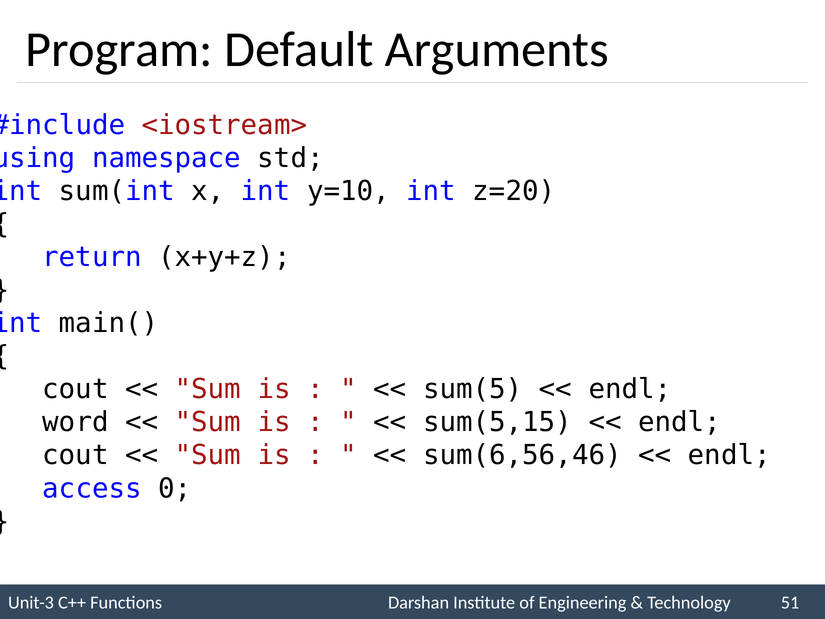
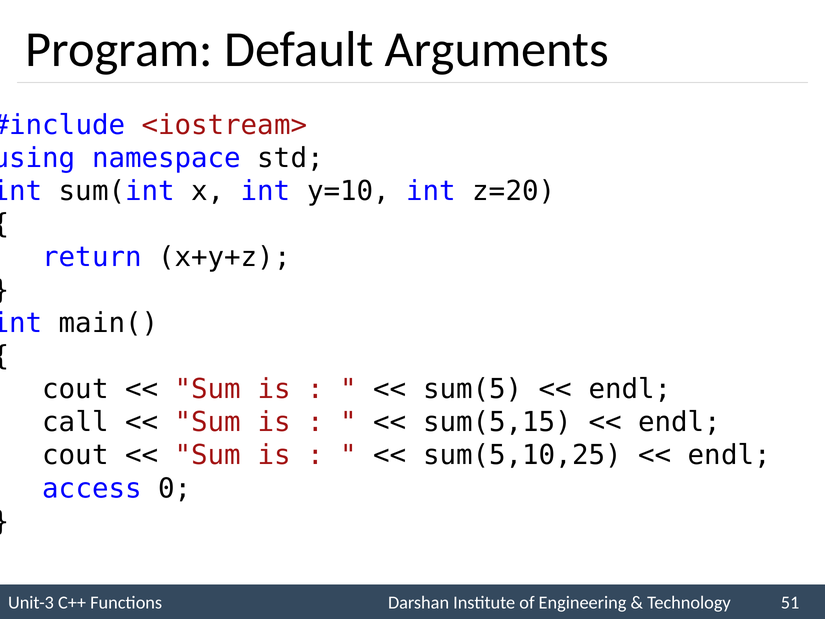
word: word -> call
sum(6,56,46: sum(6,56,46 -> sum(5,10,25
